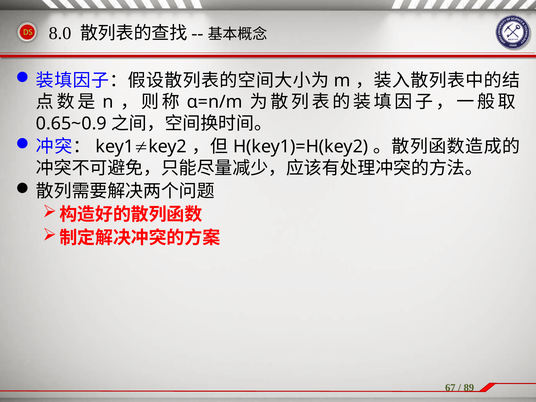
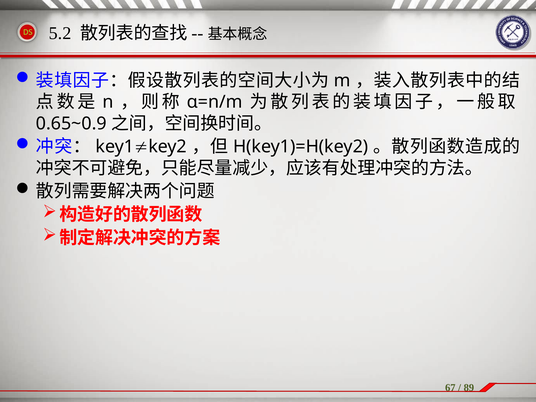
8.0: 8.0 -> 5.2
